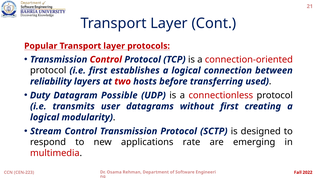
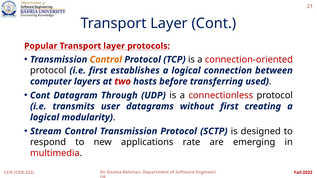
Control at (106, 60) colour: red -> orange
reliability: reliability -> computer
Duty at (40, 96): Duty -> Cont
Possible: Possible -> Through
